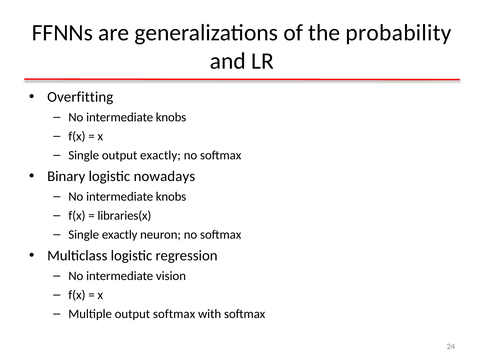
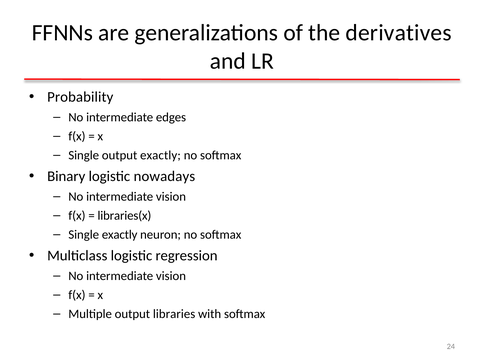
probability: probability -> derivatives
Overfitting: Overfitting -> Probability
knobs at (171, 117): knobs -> edges
knobs at (171, 197): knobs -> vision
output softmax: softmax -> libraries
